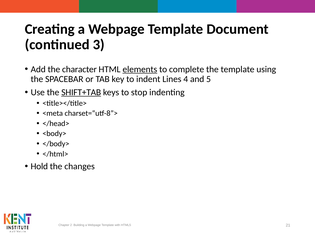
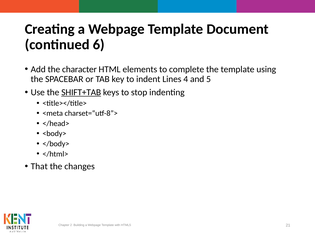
3: 3 -> 6
elements underline: present -> none
Hold: Hold -> That
